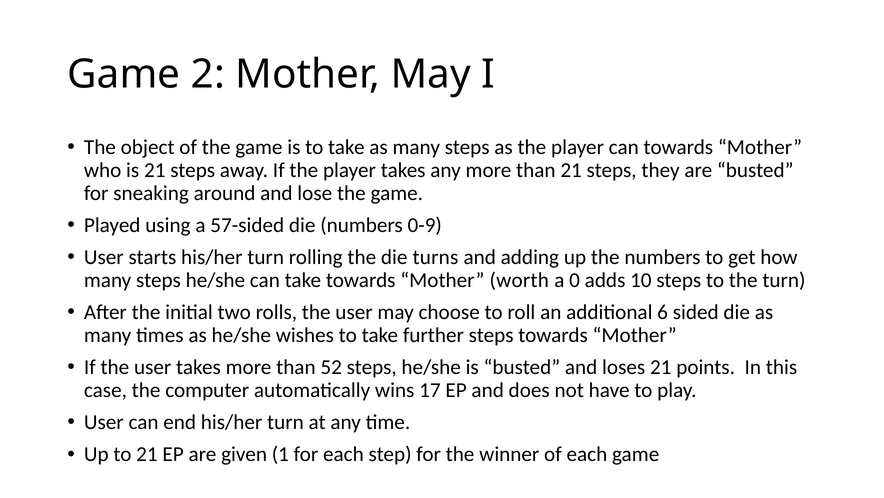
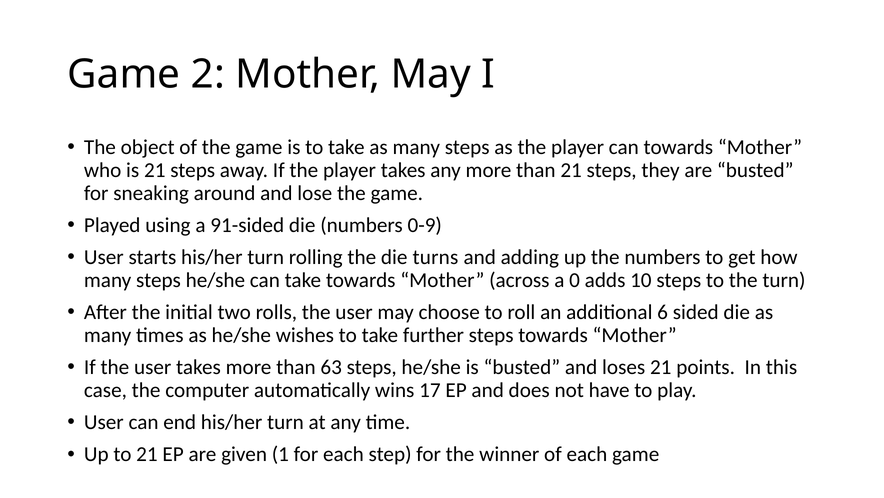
57-sided: 57-sided -> 91-sided
worth: worth -> across
52: 52 -> 63
